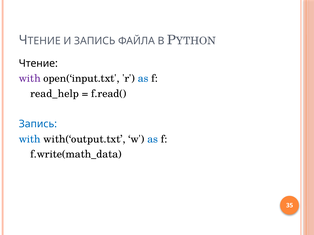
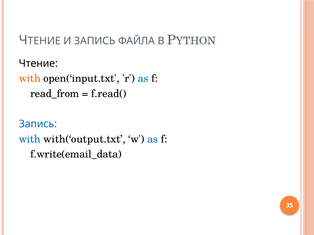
with at (30, 79) colour: purple -> orange
read_help: read_help -> read_from
f.write(math_data: f.write(math_data -> f.write(email_data
